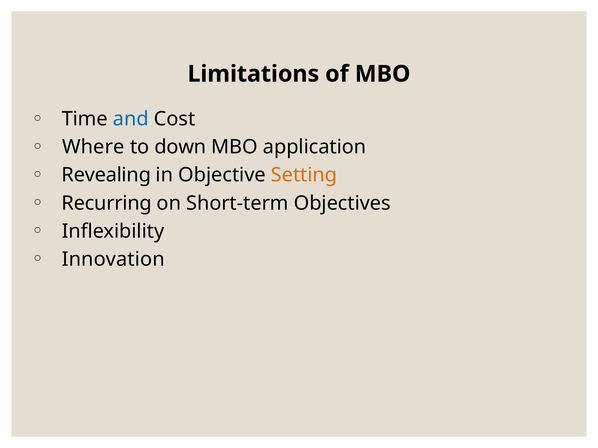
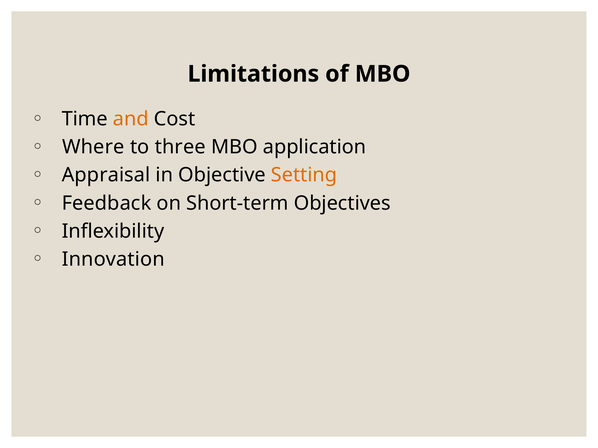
and colour: blue -> orange
down: down -> three
Revealing: Revealing -> Appraisal
Recurring: Recurring -> Feedback
